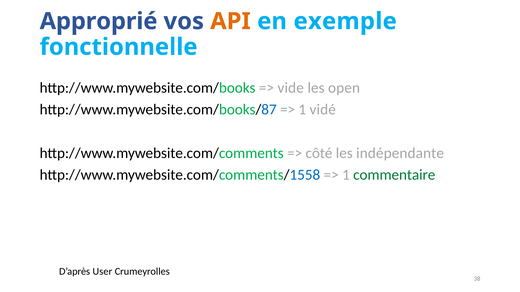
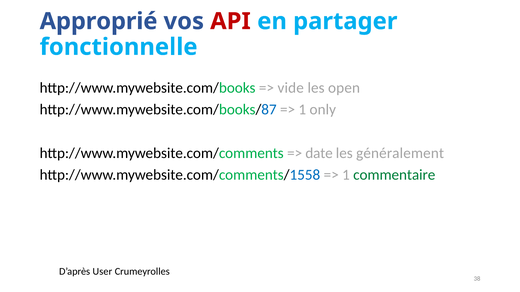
API colour: orange -> red
exemple: exemple -> partager
vidé: vidé -> only
côté: côté -> date
indépendante: indépendante -> généralement
